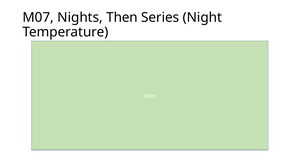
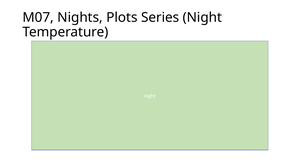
Then: Then -> Plots
